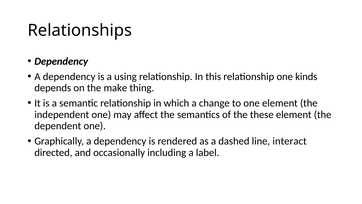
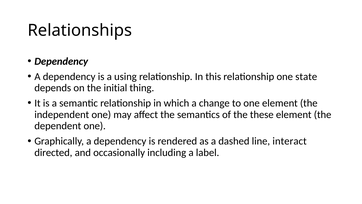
kinds: kinds -> state
make: make -> initial
